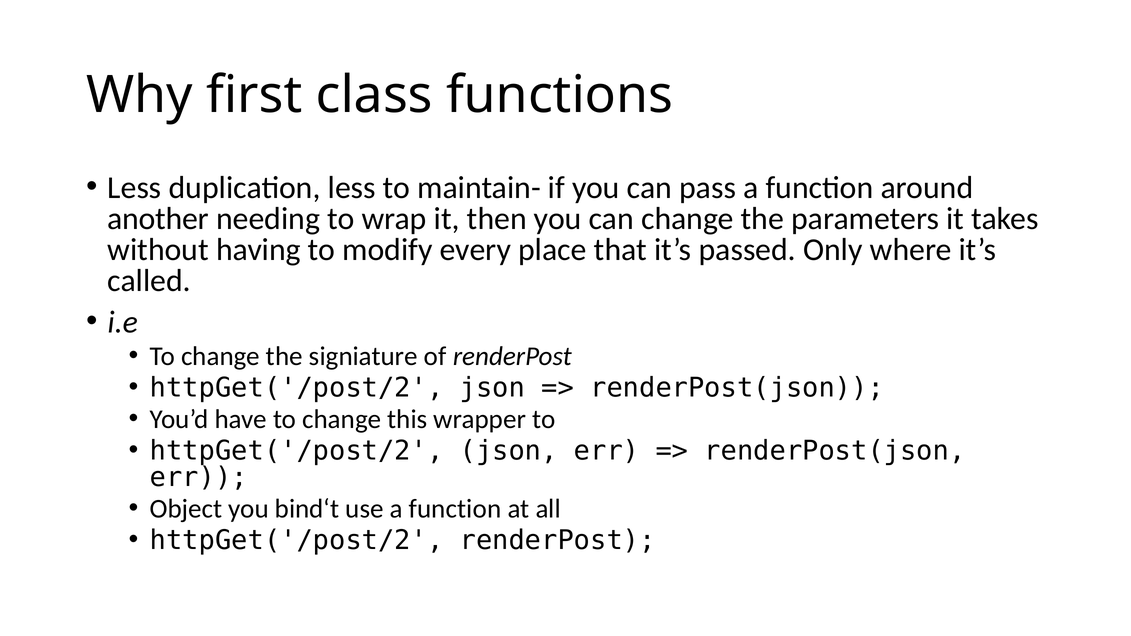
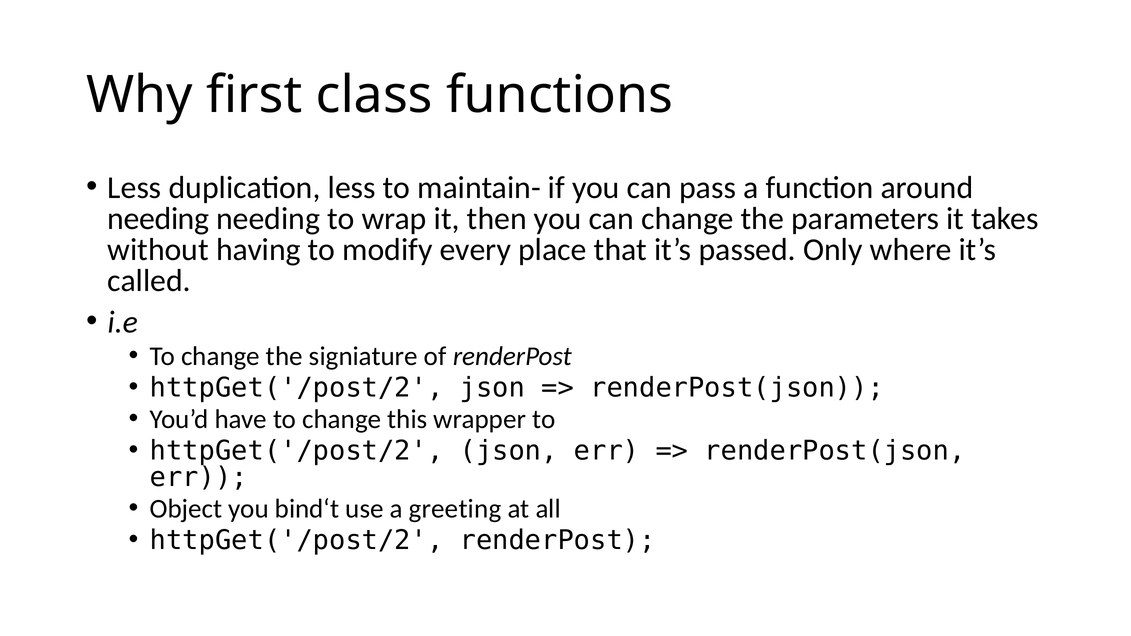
another at (158, 219): another -> needing
use a function: function -> greeting
